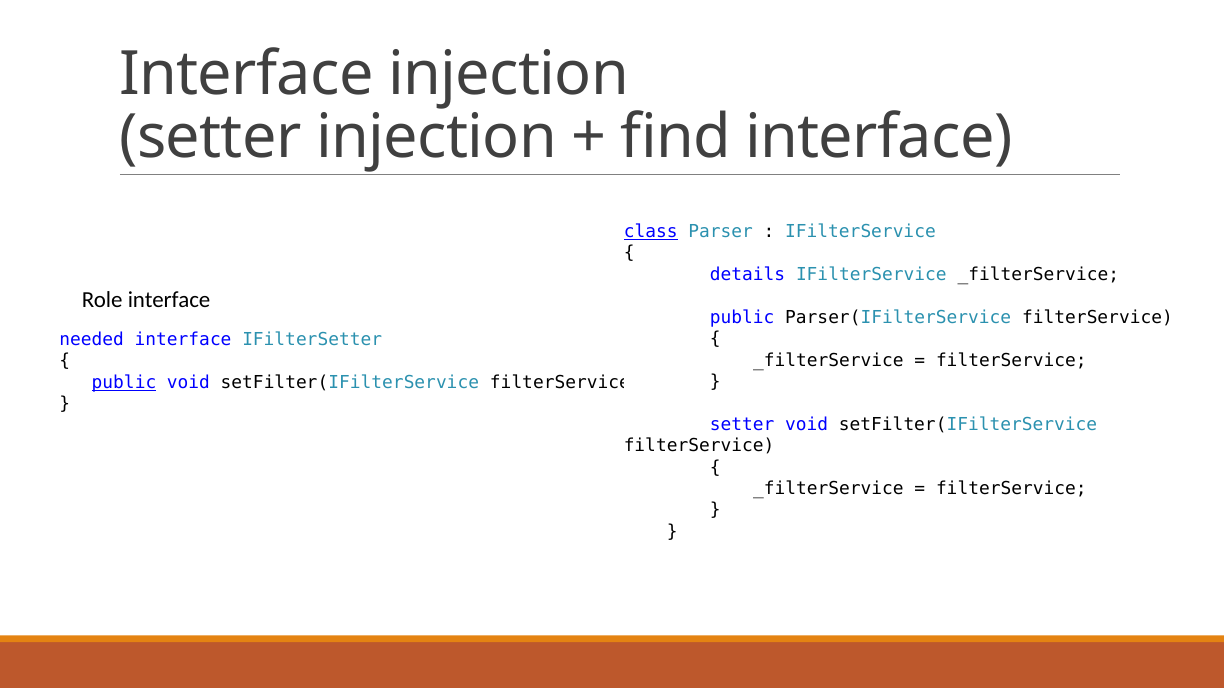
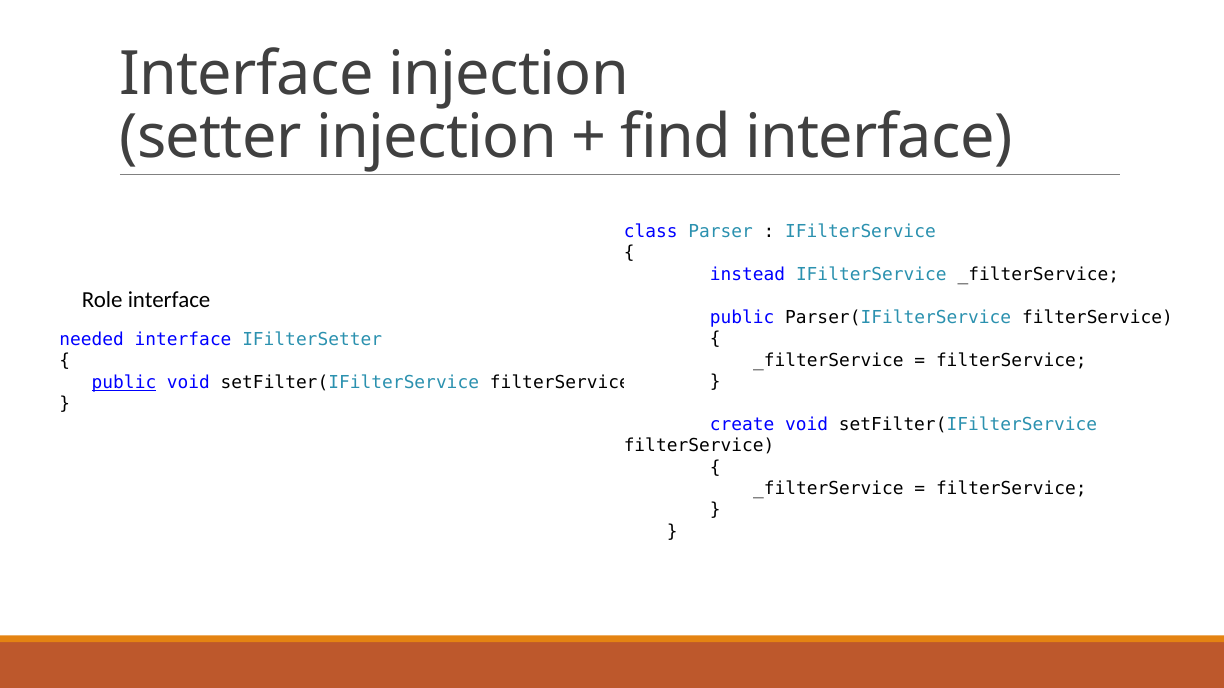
class underline: present -> none
details: details -> instead
setter at (742, 425): setter -> create
